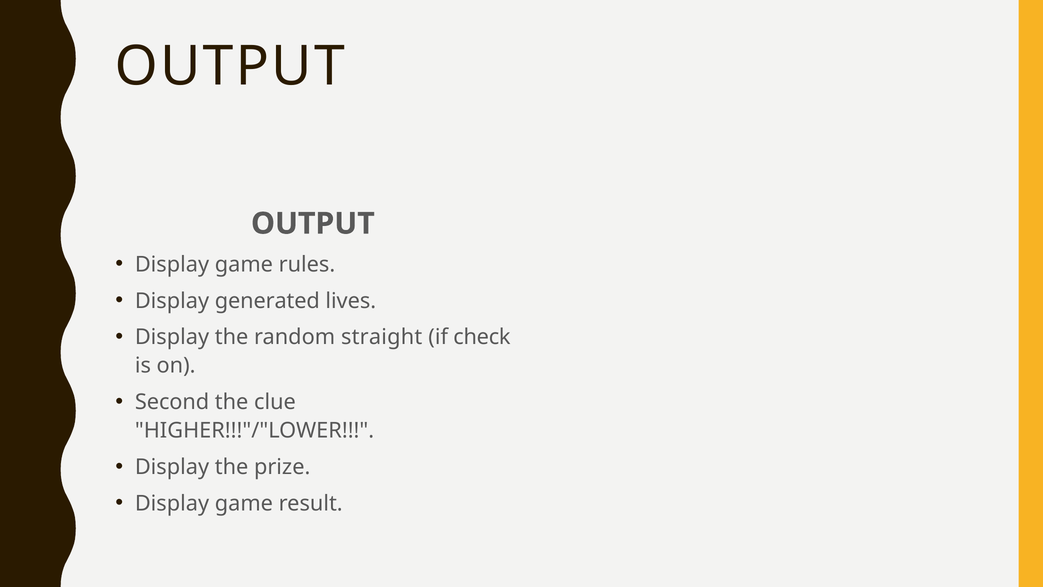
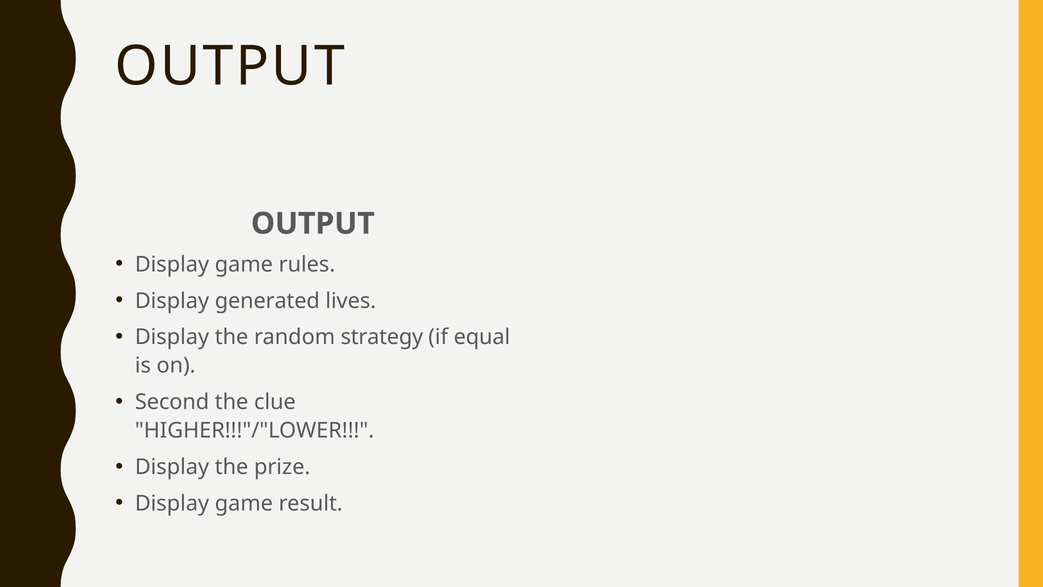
straight: straight -> strategy
check: check -> equal
